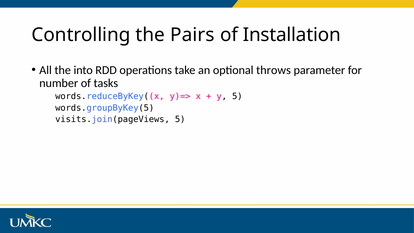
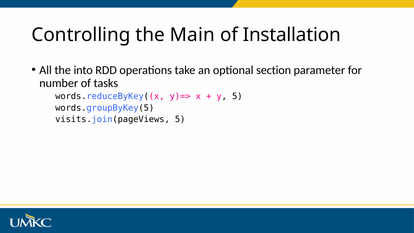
Pairs: Pairs -> Main
throws: throws -> section
